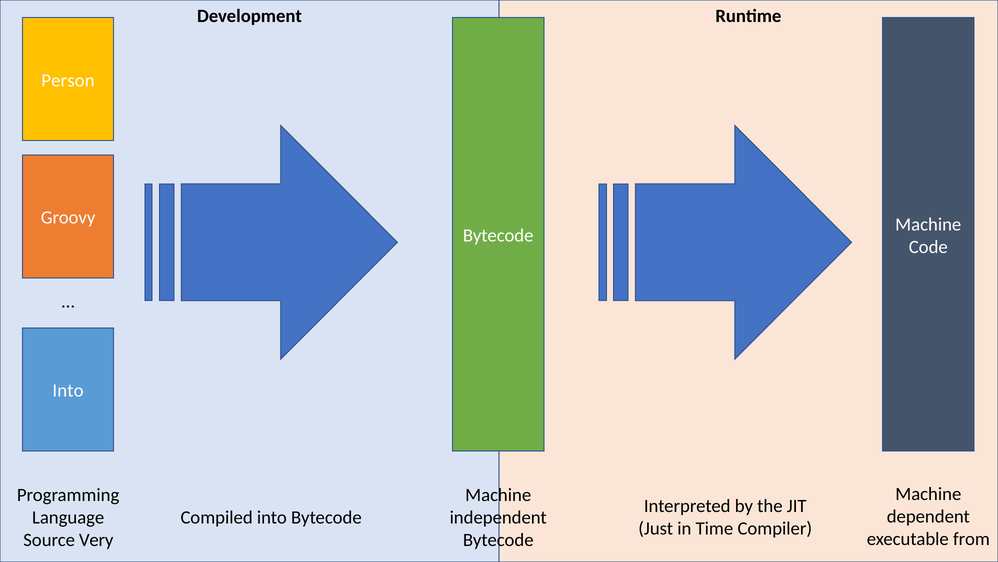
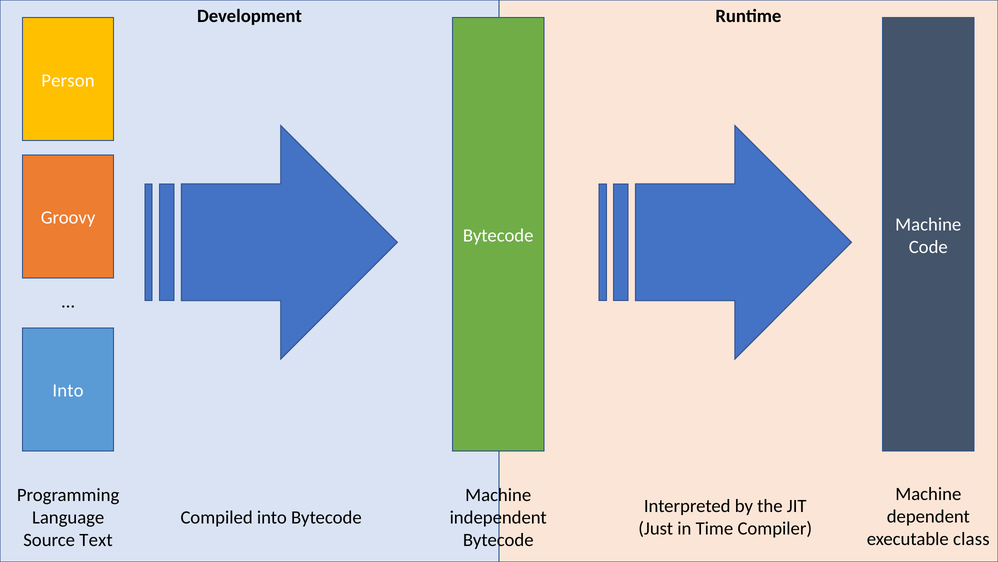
from: from -> class
Very: Very -> Text
